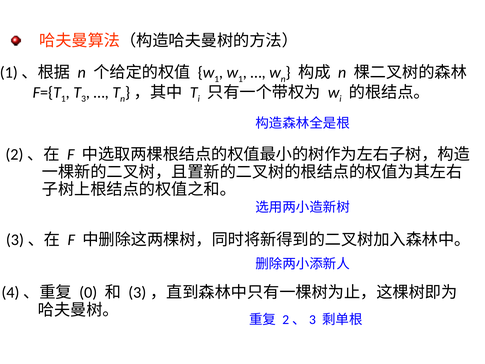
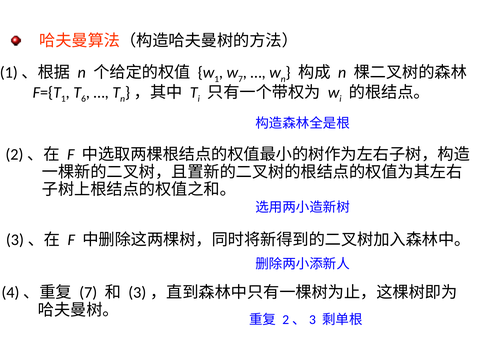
1 at (240, 79): 1 -> 7
3: 3 -> 6
0 at (88, 292): 0 -> 7
